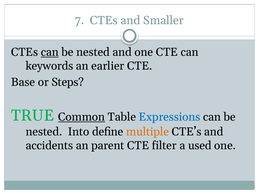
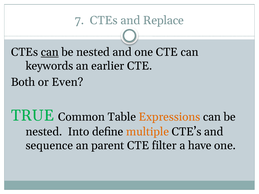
Smaller: Smaller -> Replace
Base: Base -> Both
Steps: Steps -> Even
Common underline: present -> none
Expressions colour: blue -> orange
accidents: accidents -> sequence
used: used -> have
